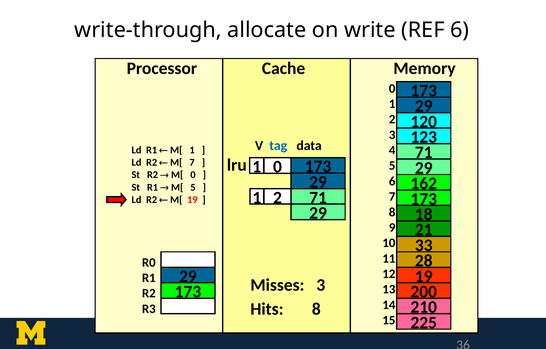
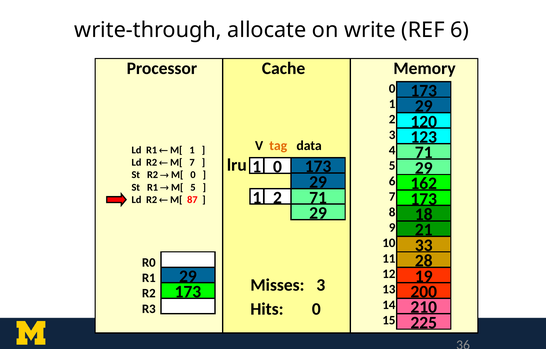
tag colour: blue -> orange
M[ 19: 19 -> 87
Hits 8: 8 -> 0
